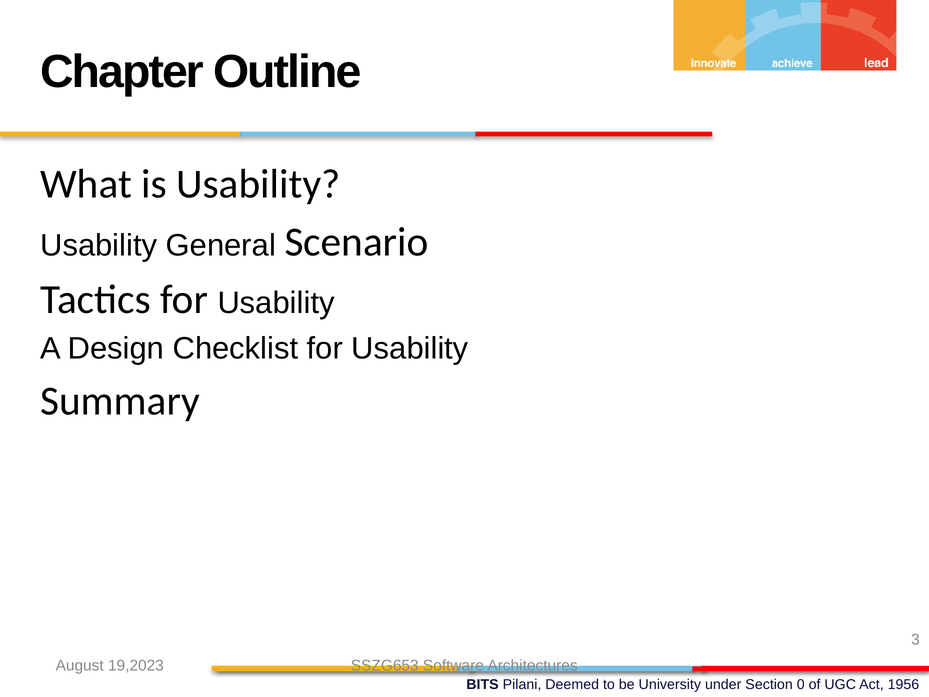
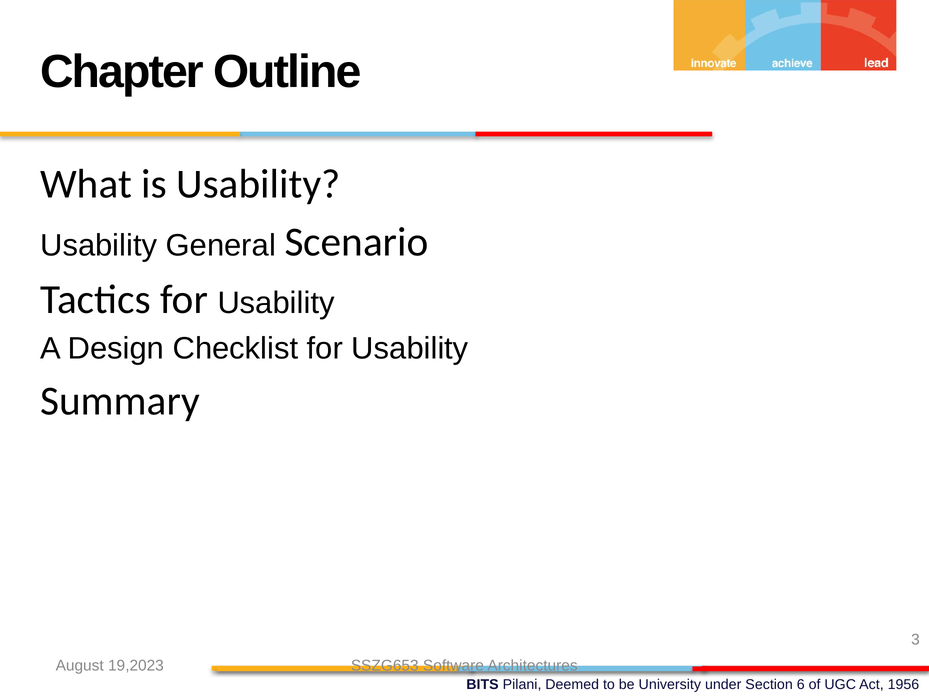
0: 0 -> 6
